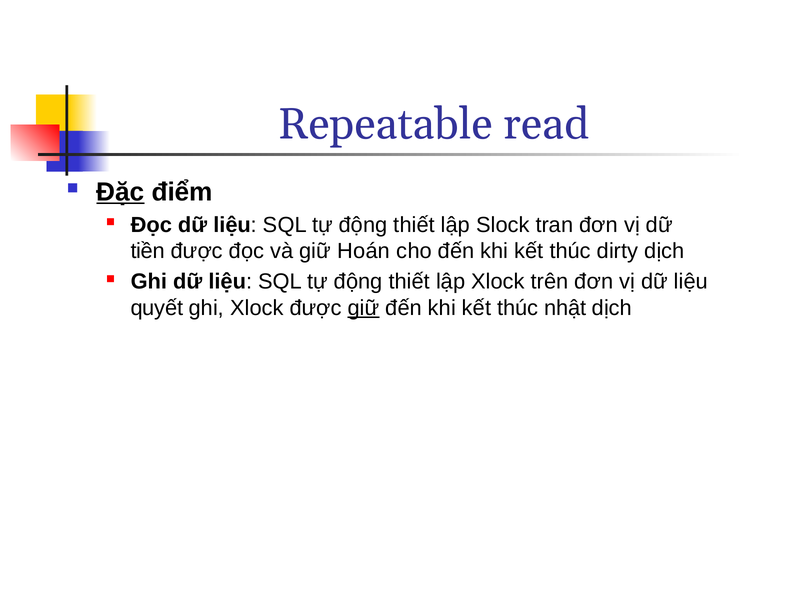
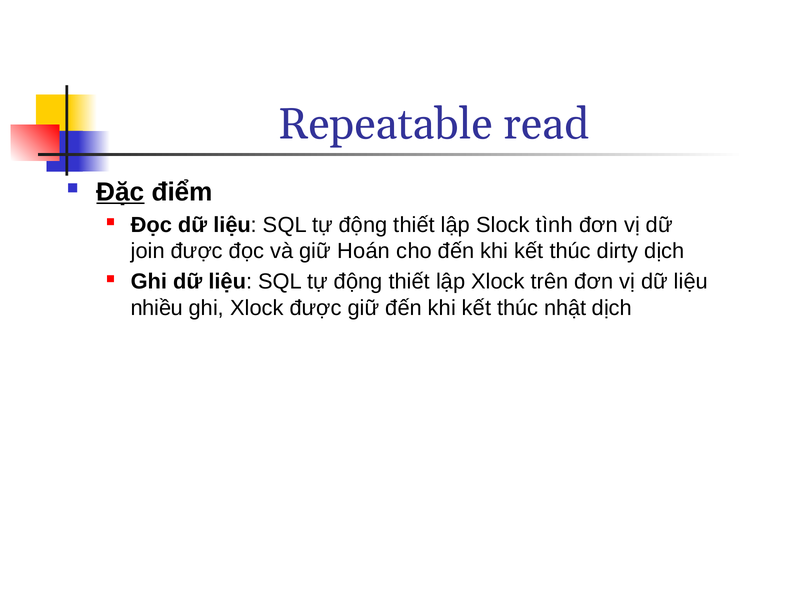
tran: tran -> tình
tiền: tiền -> join
quyết: quyết -> nhiều
giữ at (364, 308) underline: present -> none
